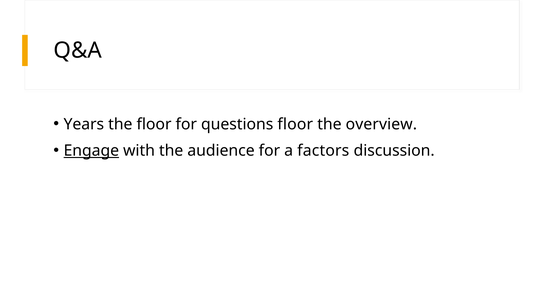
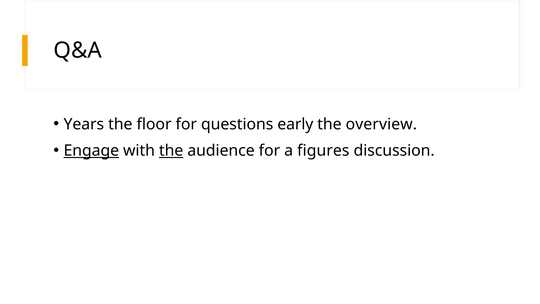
questions floor: floor -> early
the at (171, 151) underline: none -> present
factors: factors -> figures
